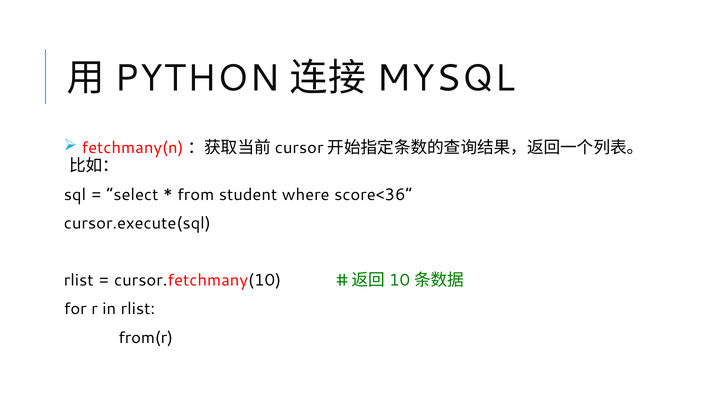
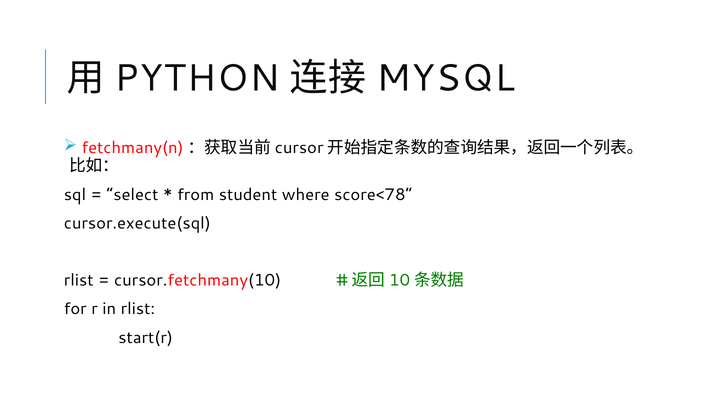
score<36: score<36 -> score<78
from(r: from(r -> start(r
